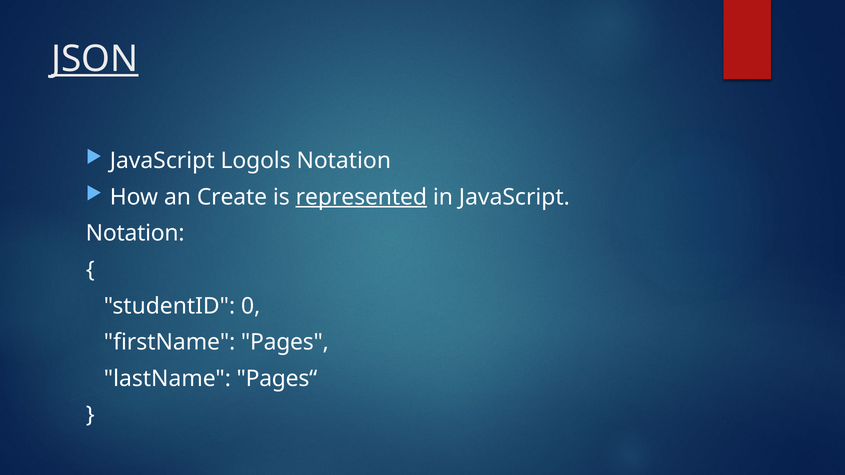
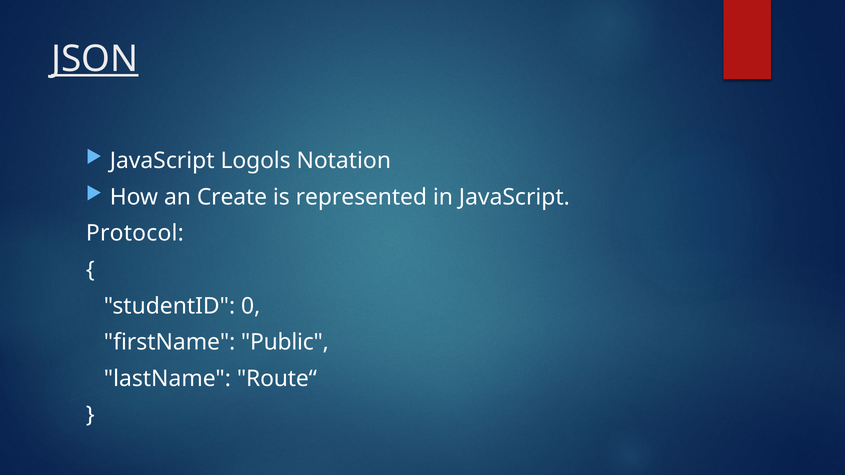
represented underline: present -> none
Notation at (135, 233): Notation -> Protocol
Pages: Pages -> Public
Pages“: Pages“ -> Route“
